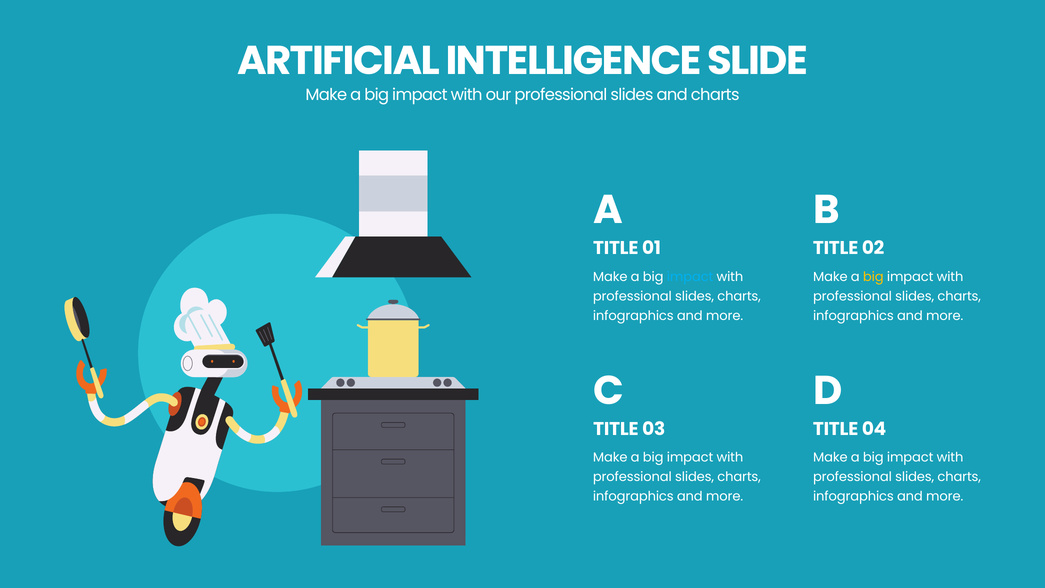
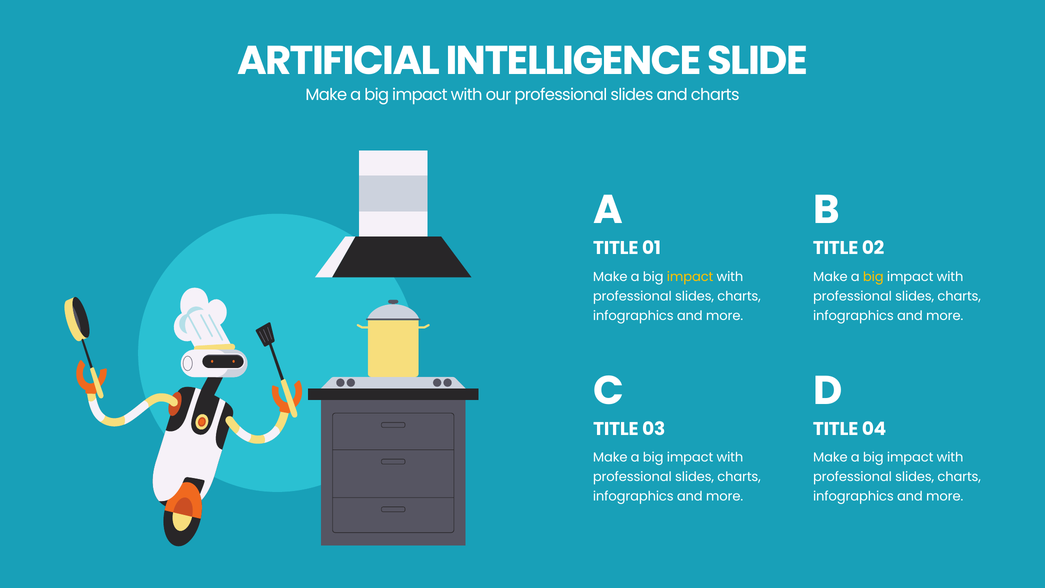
impact at (690, 277) colour: light blue -> yellow
